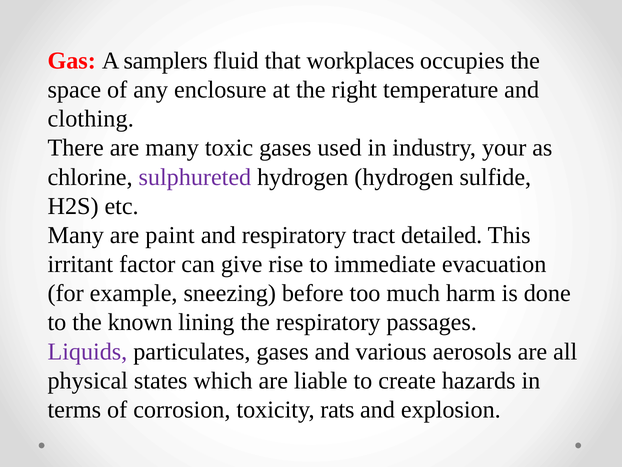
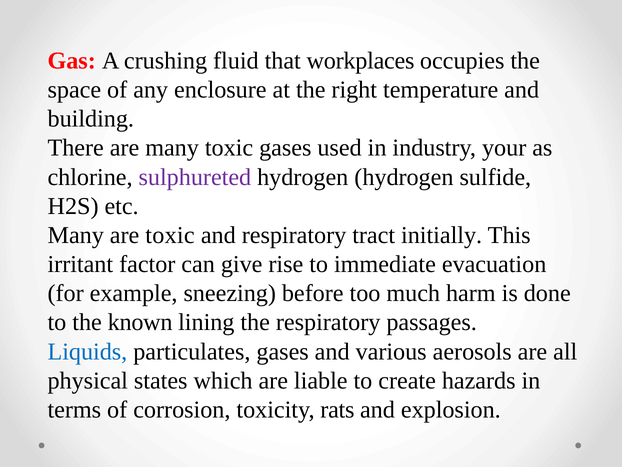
samplers: samplers -> crushing
clothing: clothing -> building
are paint: paint -> toxic
detailed: detailed -> initially
Liquids colour: purple -> blue
